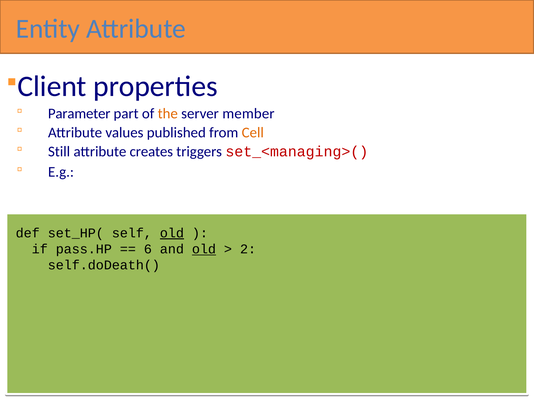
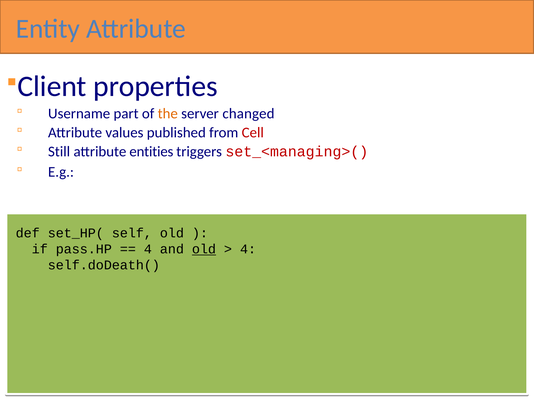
Parameter: Parameter -> Username
member: member -> changed
Cell colour: orange -> red
creates: creates -> entities
old at (172, 233) underline: present -> none
6 at (148, 249): 6 -> 4
2 at (248, 249): 2 -> 4
